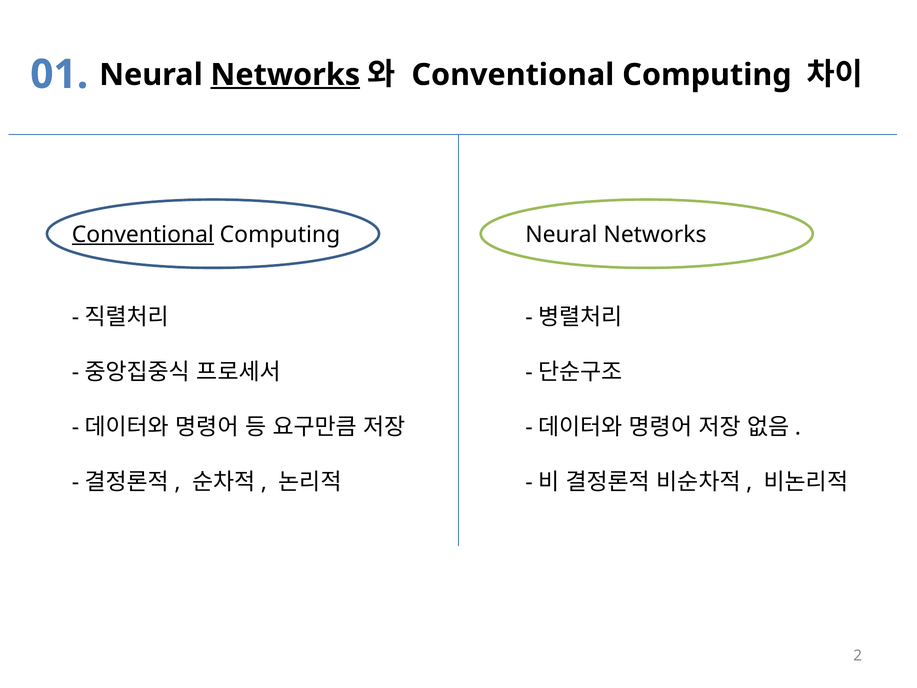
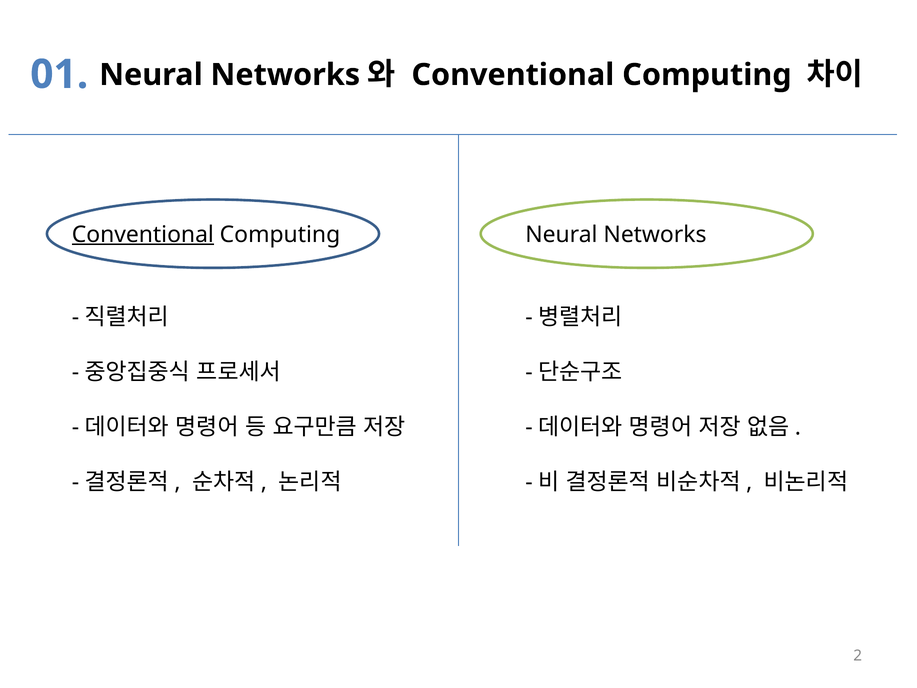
Networks at (285, 75) underline: present -> none
